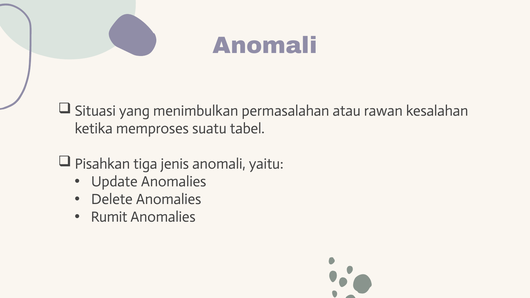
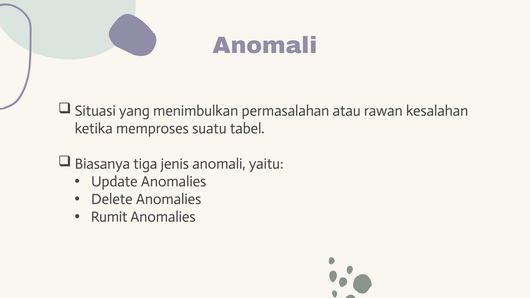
Pisahkan: Pisahkan -> Biasanya
